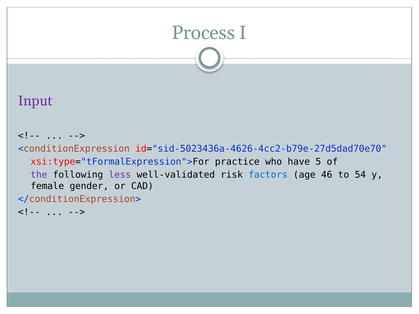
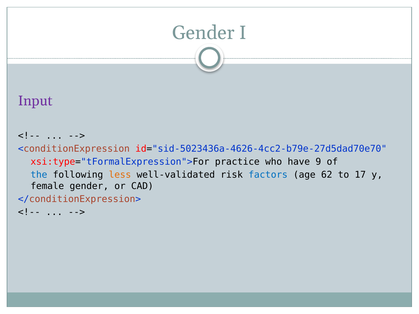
Process at (203, 33): Process -> Gender
5: 5 -> 9
the colour: purple -> blue
less colour: purple -> orange
46: 46 -> 62
54: 54 -> 17
